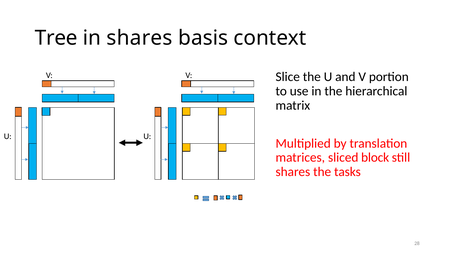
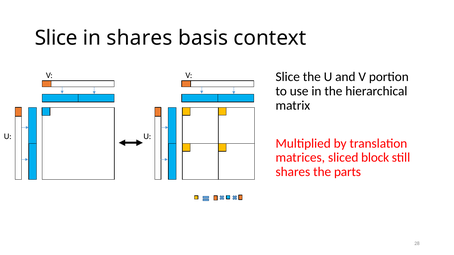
Tree at (56, 38): Tree -> Slice
tasks: tasks -> parts
